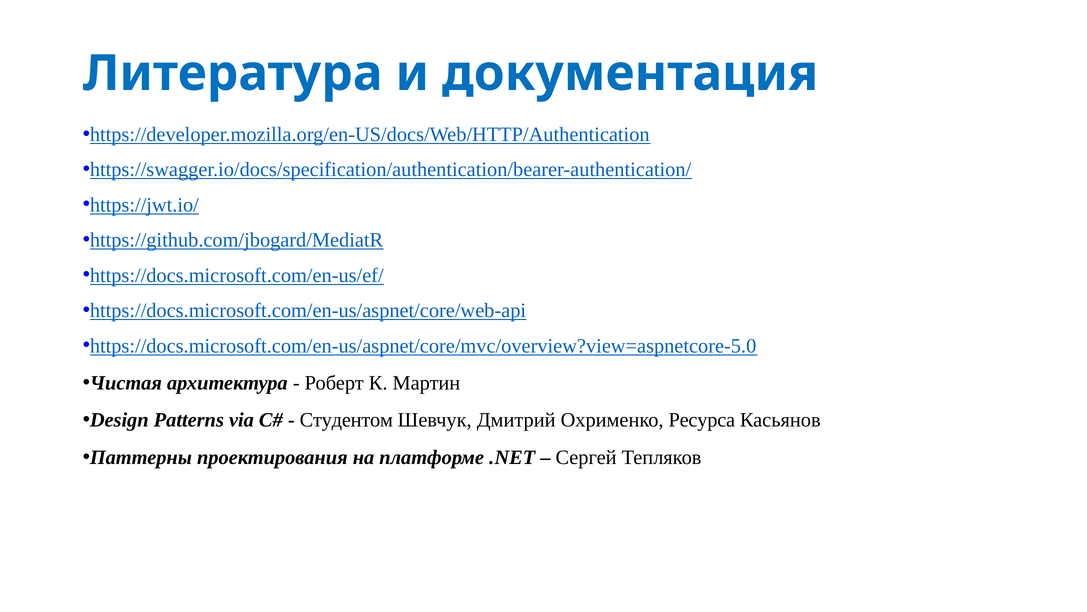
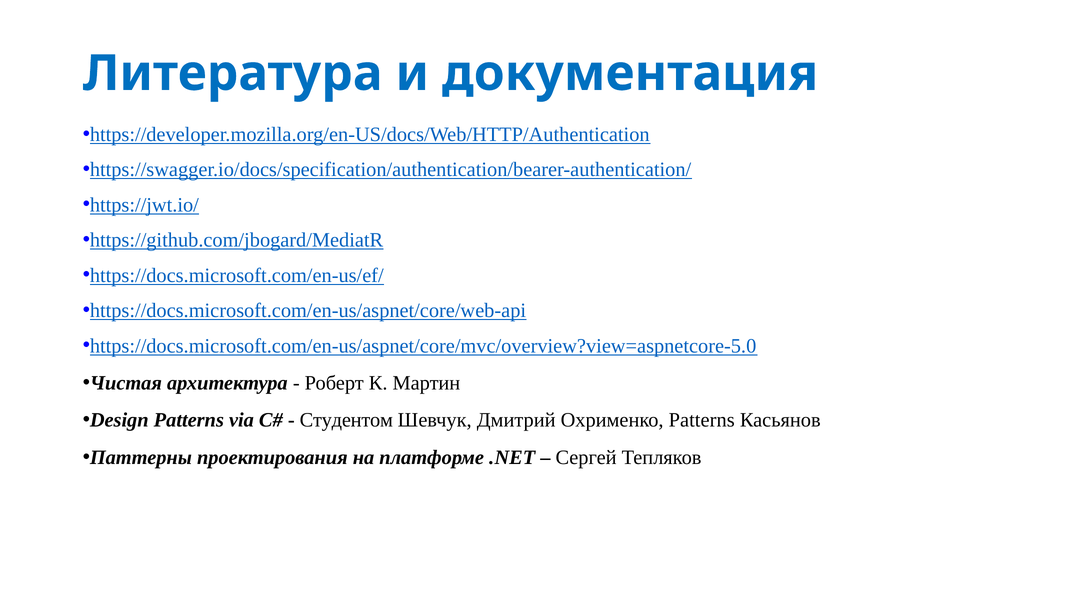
Охрименко Ресурса: Ресурса -> Patterns
